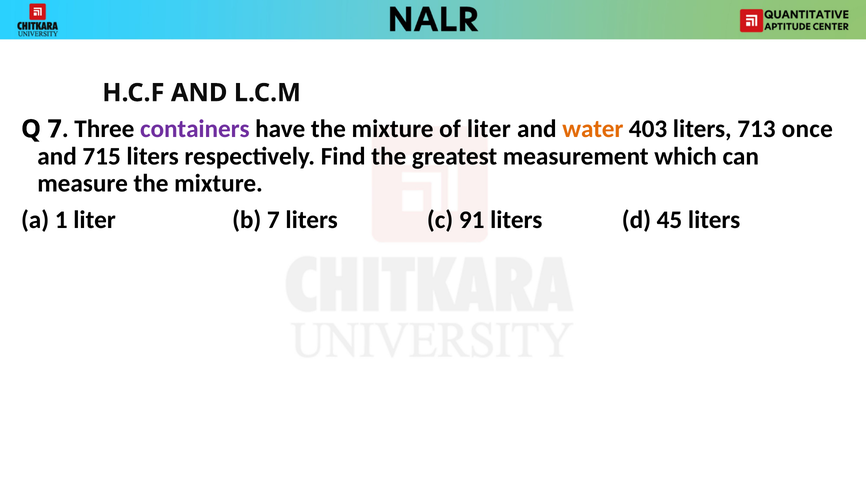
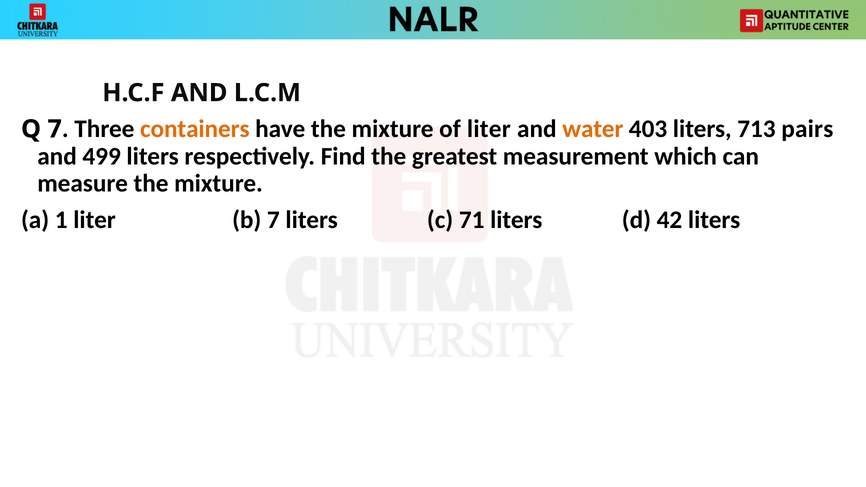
containers colour: purple -> orange
once: once -> pairs
715: 715 -> 499
91: 91 -> 71
45: 45 -> 42
